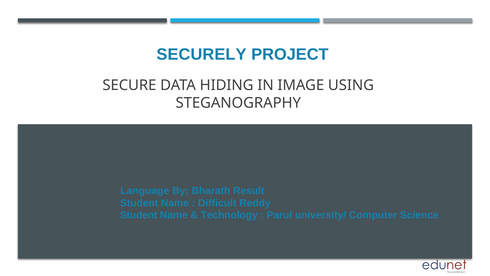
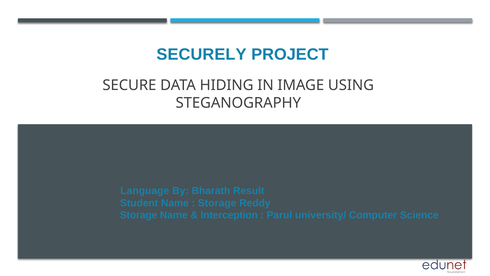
Difficult at (217, 203): Difficult -> Storage
Student at (139, 215): Student -> Storage
Technology: Technology -> Interception
